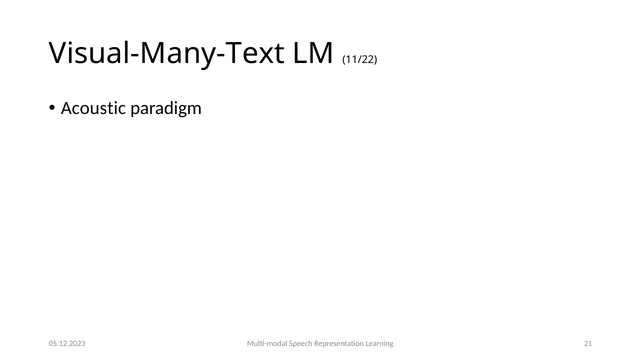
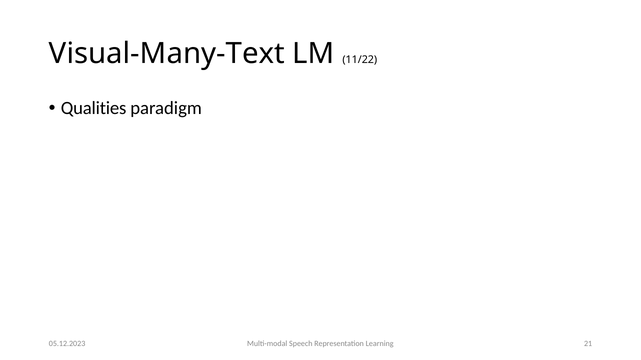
Acoustic: Acoustic -> Qualities
